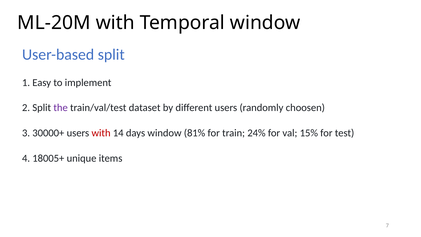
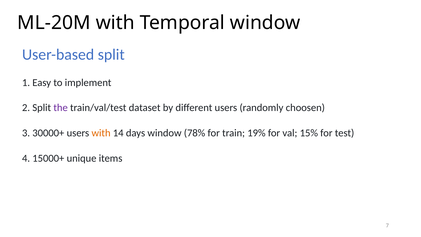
with at (101, 133) colour: red -> orange
81%: 81% -> 78%
24%: 24% -> 19%
18005+: 18005+ -> 15000+
